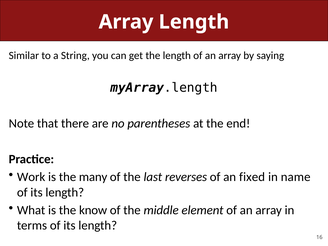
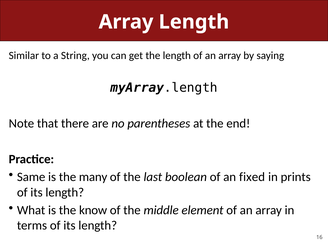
Work: Work -> Same
reverses: reverses -> boolean
name: name -> prints
